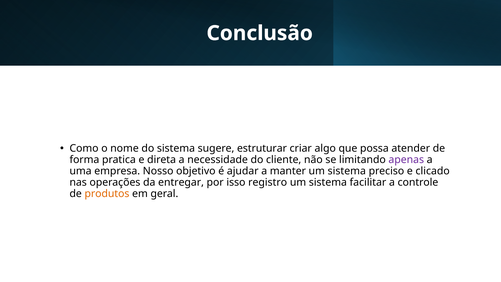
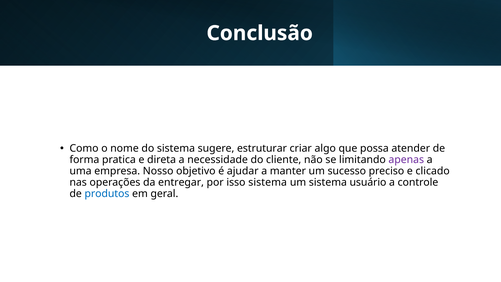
manter um sistema: sistema -> sucesso
isso registro: registro -> sistema
facilitar: facilitar -> usuário
produtos colour: orange -> blue
